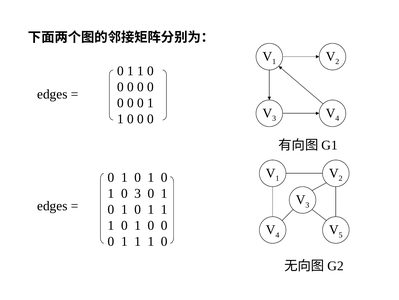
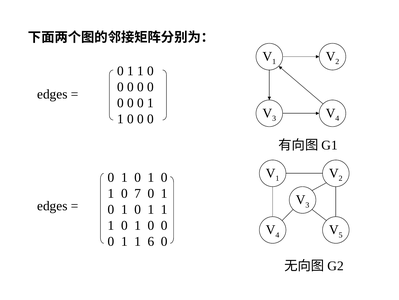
0 3: 3 -> 7
1 at (151, 241): 1 -> 6
